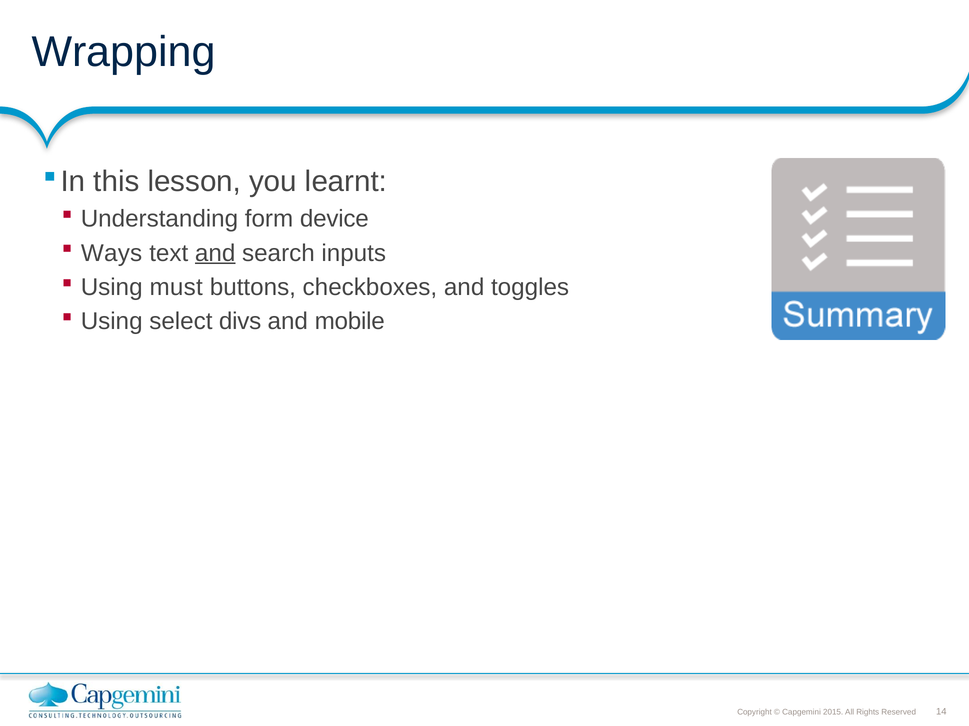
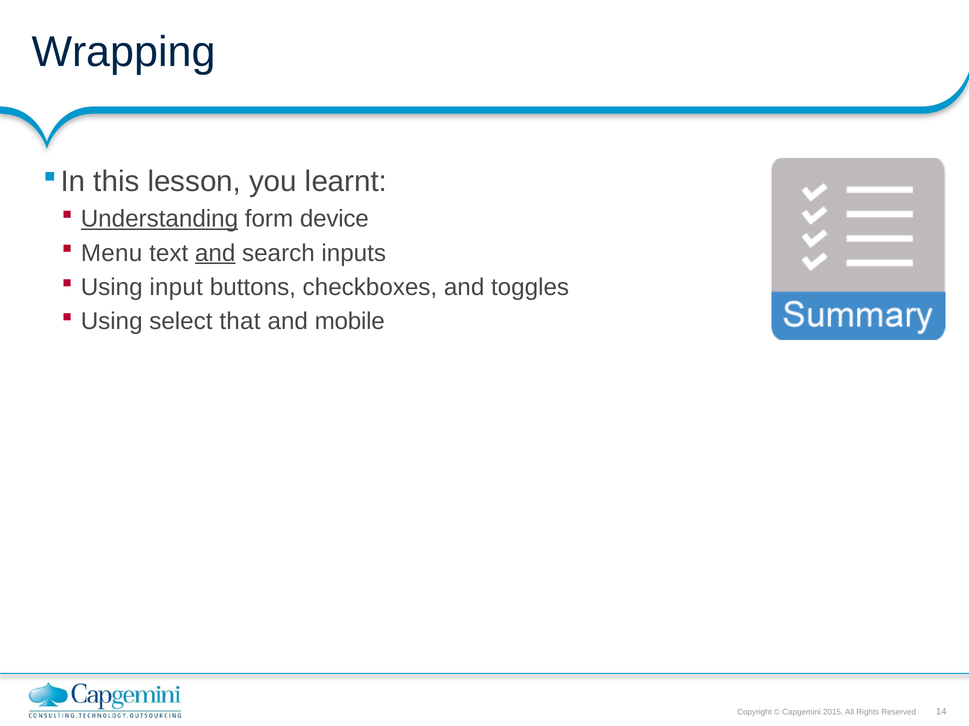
Understanding underline: none -> present
Ways: Ways -> Menu
must: must -> input
divs: divs -> that
